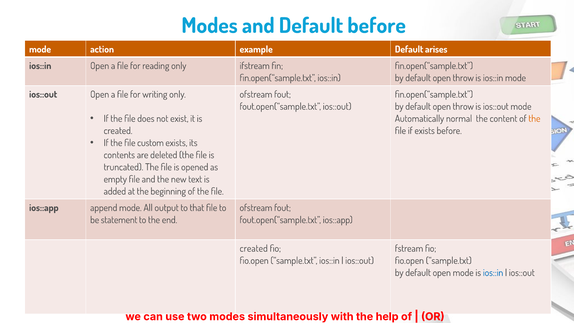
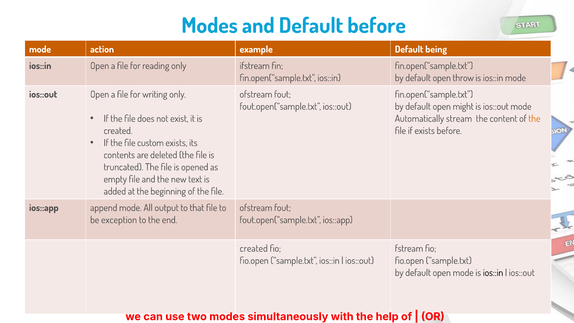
arises: arises -> being
throw at (463, 107): throw -> might
normal: normal -> stream
statement: statement -> exception
ios::in at (493, 273) colour: blue -> black
